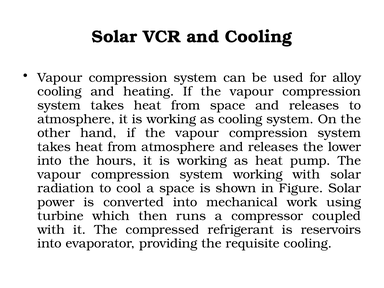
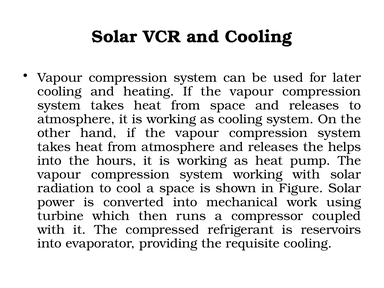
alloy: alloy -> later
lower: lower -> helps
